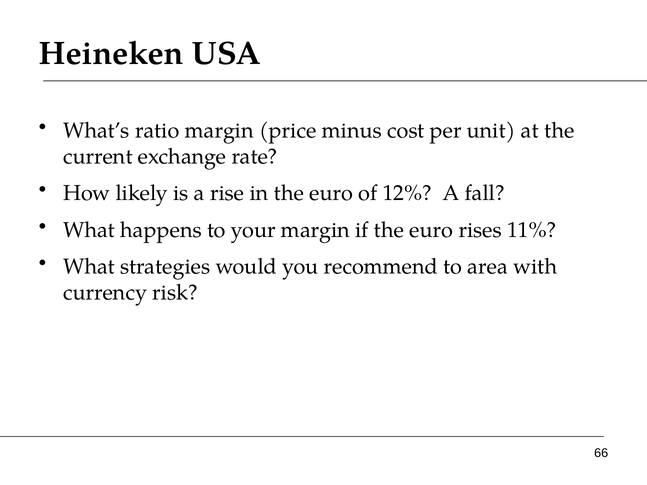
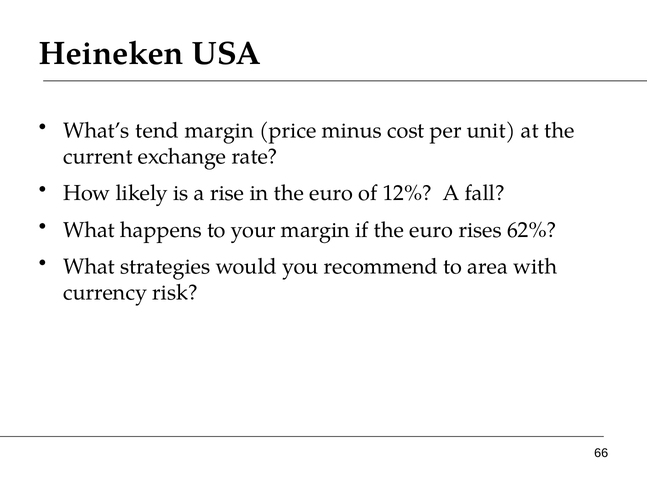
ratio: ratio -> tend
11%: 11% -> 62%
